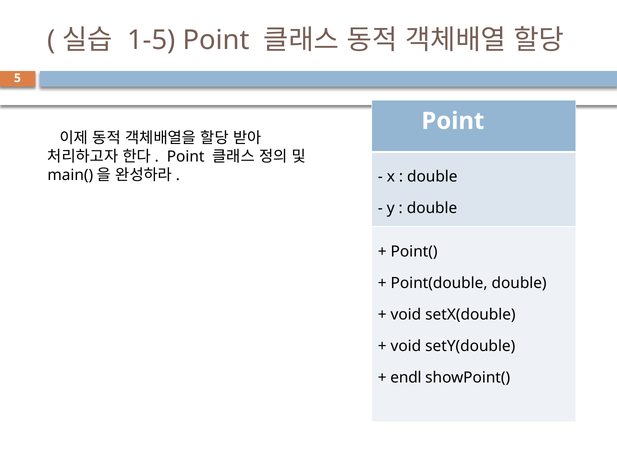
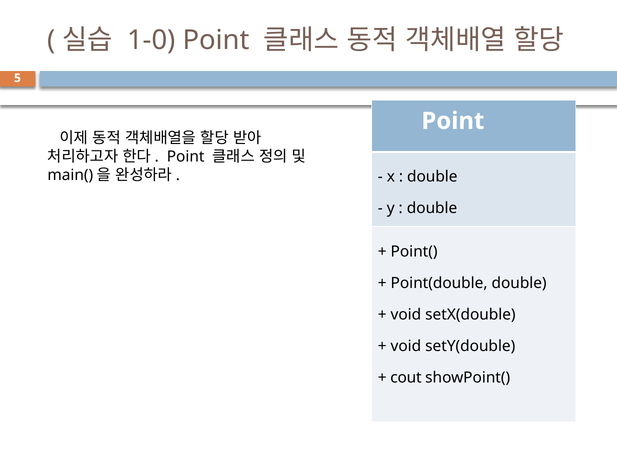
1-5: 1-5 -> 1-0
endl: endl -> cout
